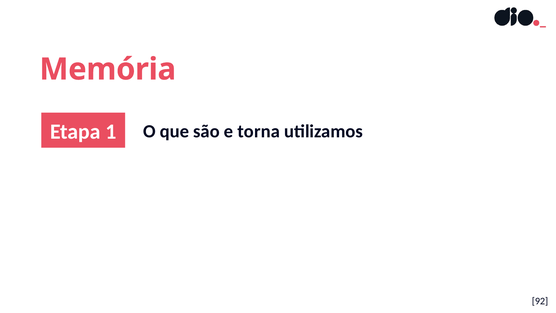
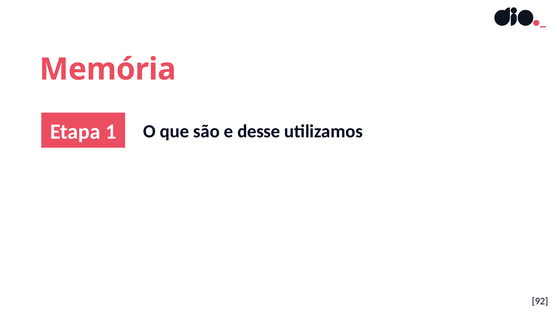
torna: torna -> desse
